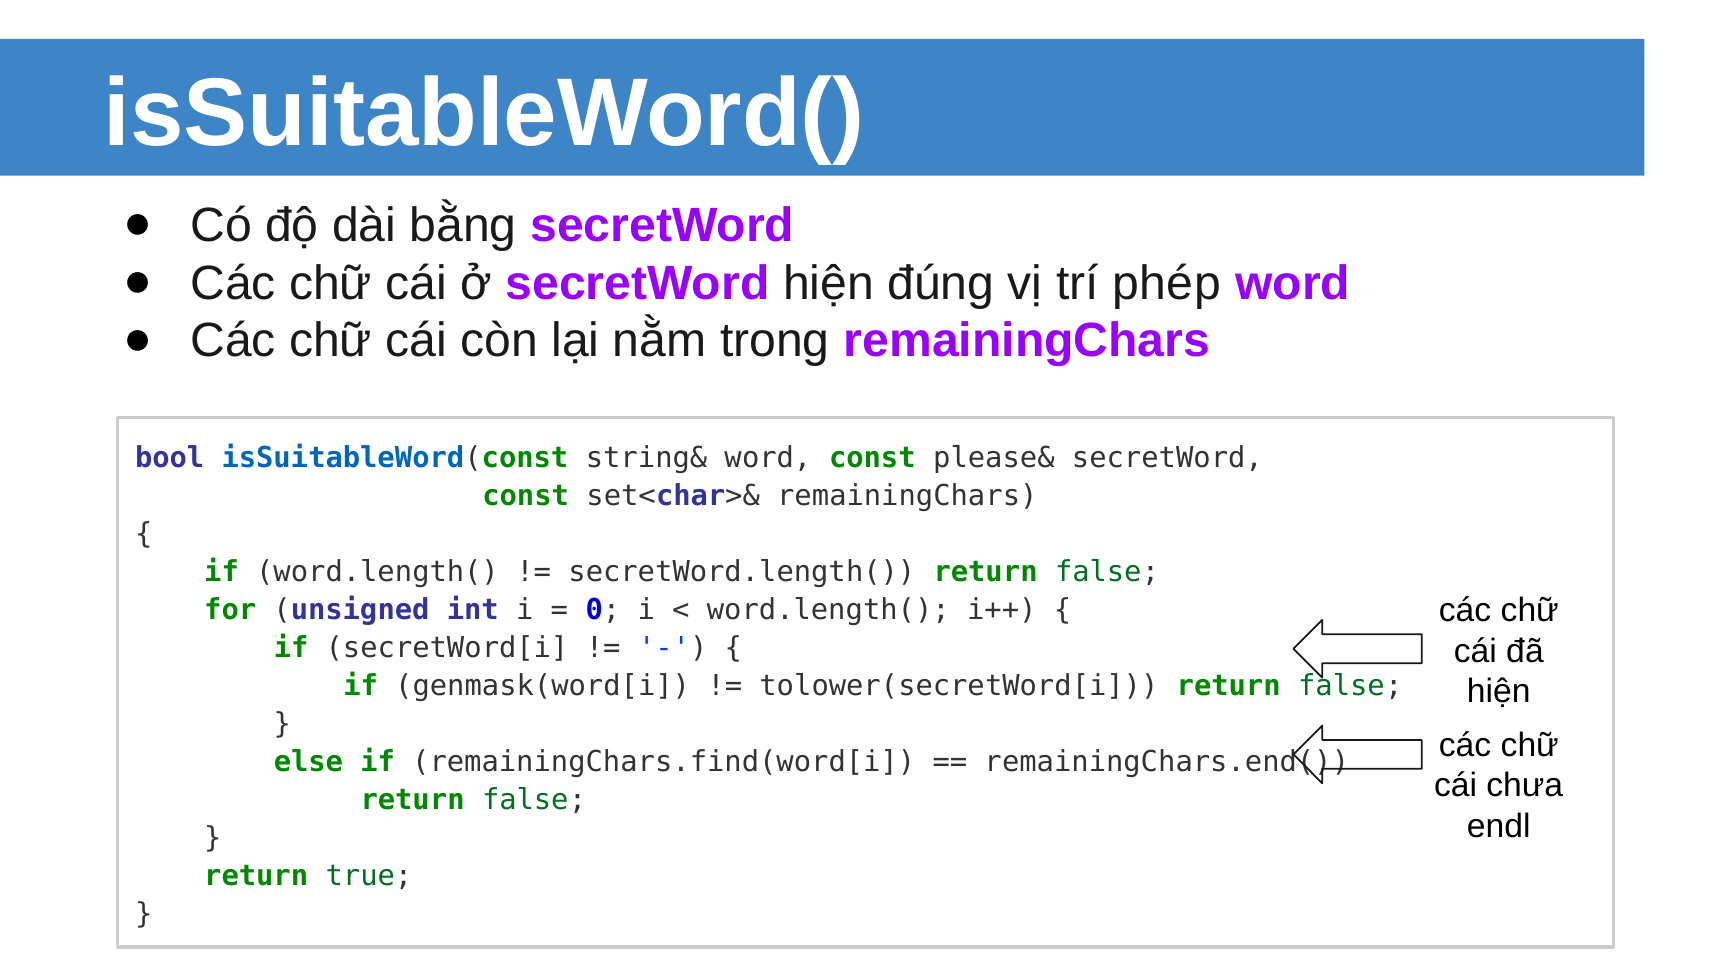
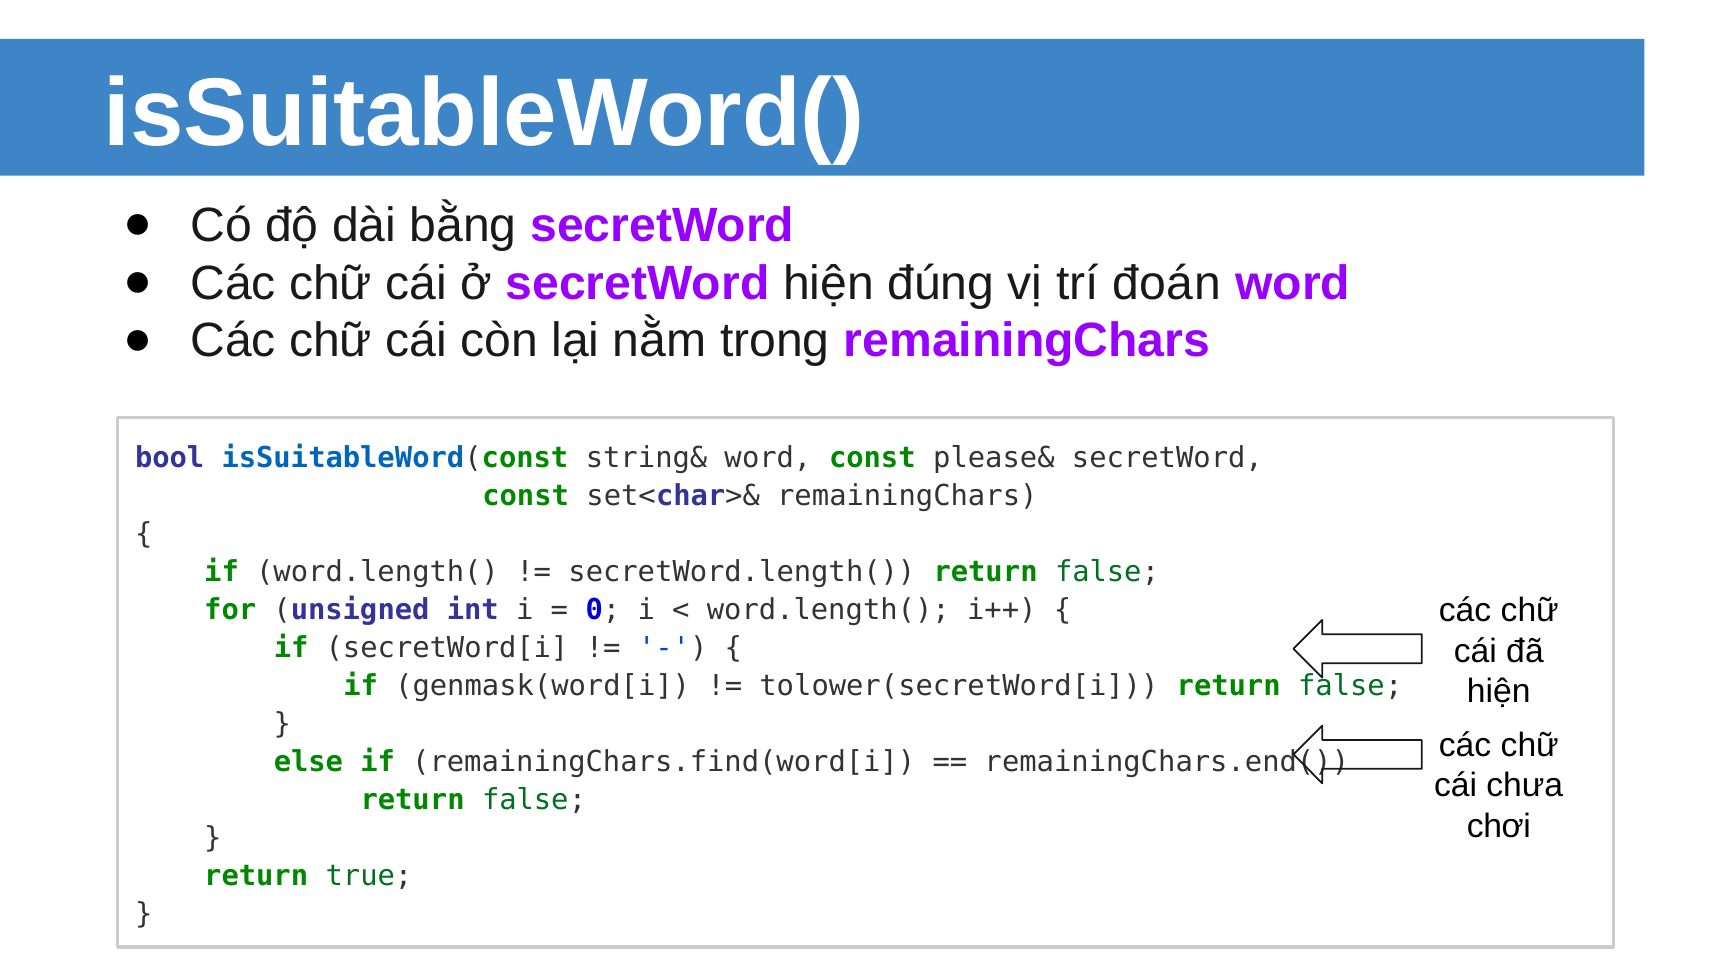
phép: phép -> đoán
endl: endl -> chơi
